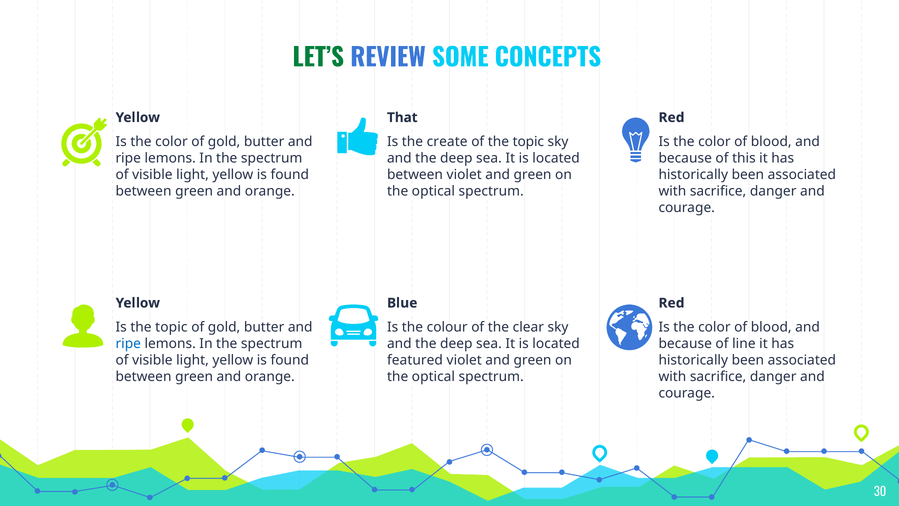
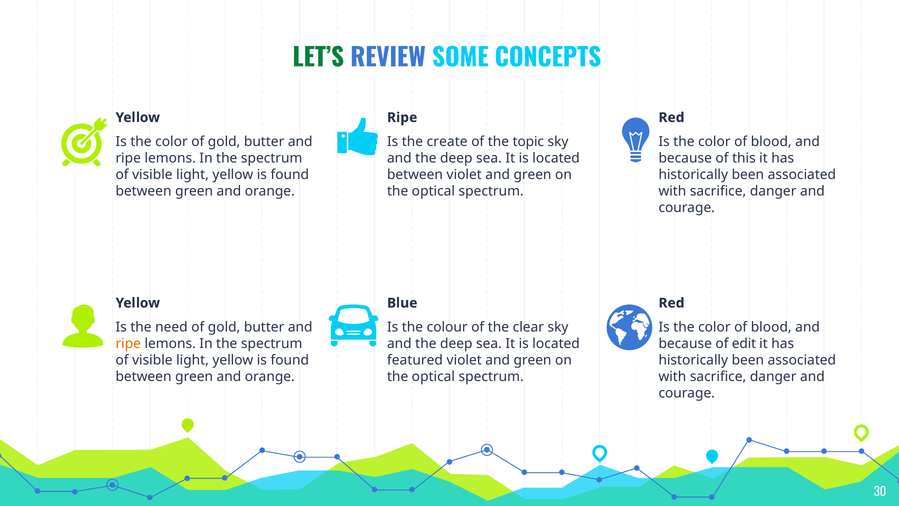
That at (402, 117): That -> Ripe
Is the topic: topic -> need
ripe at (128, 343) colour: blue -> orange
line: line -> edit
